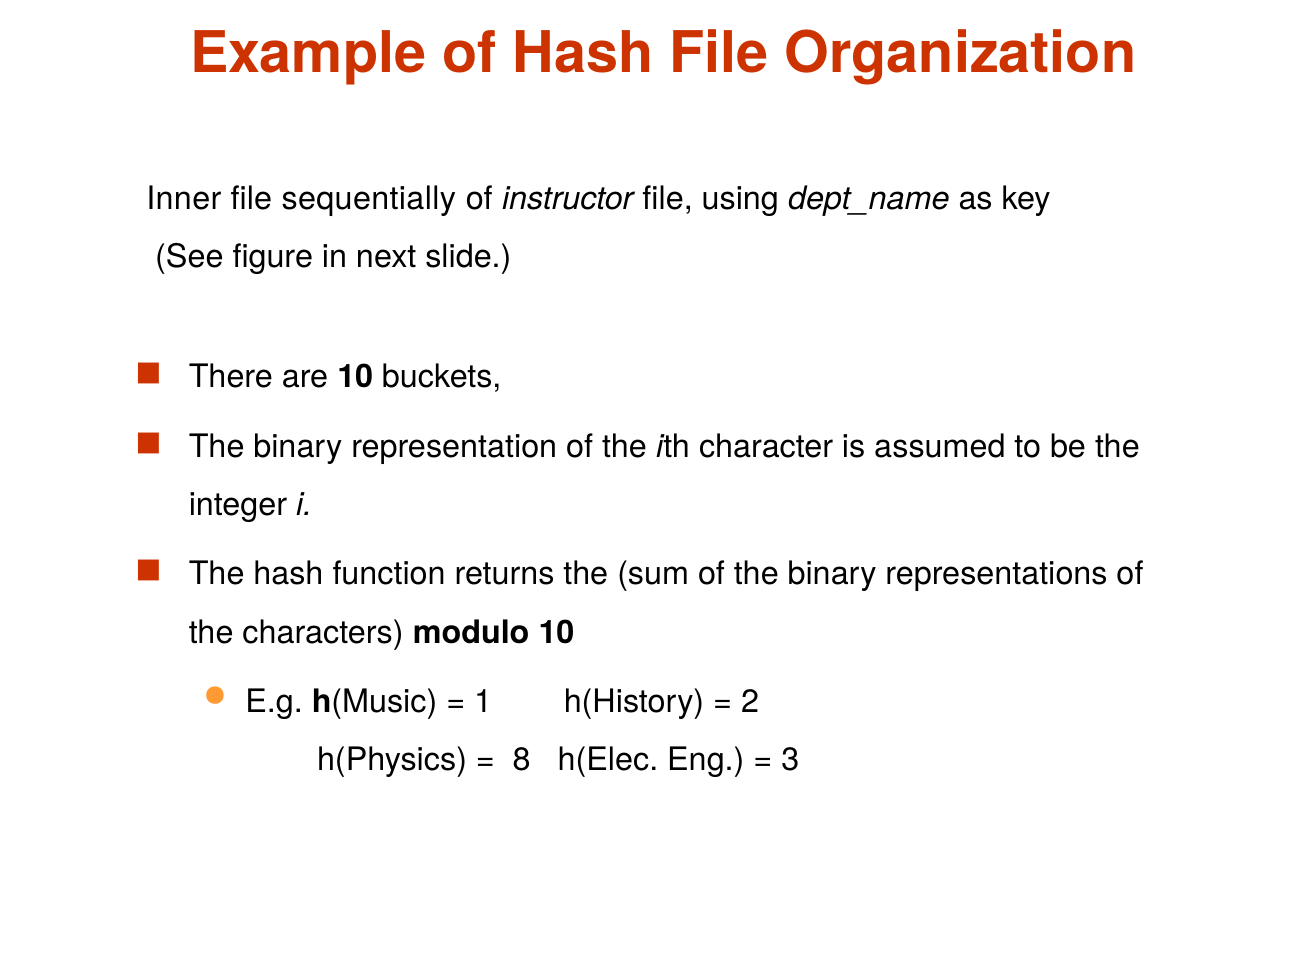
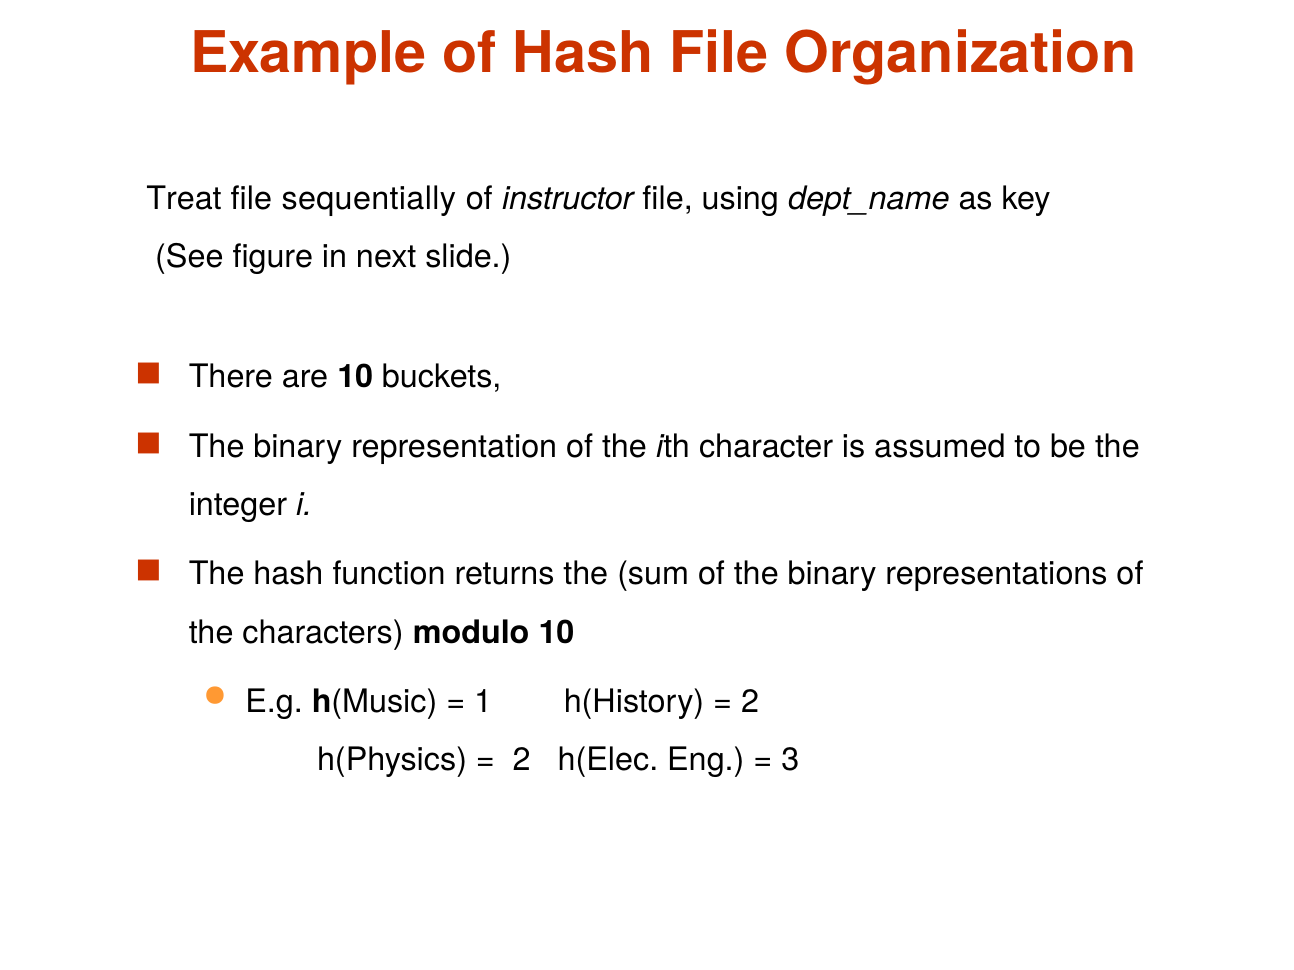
Inner: Inner -> Treat
8 at (522, 760): 8 -> 2
